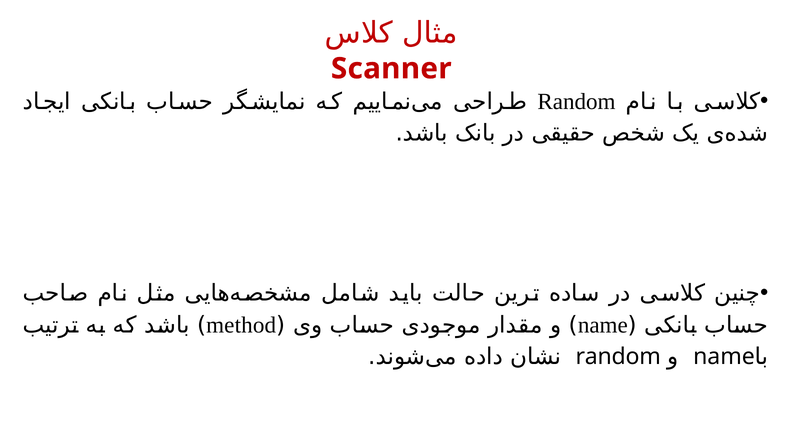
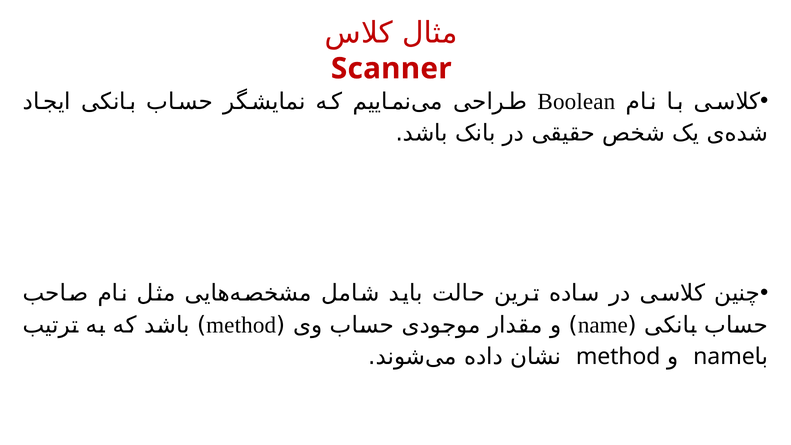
Random at (576, 101): Random -> Boolean
random at (618, 357): random -> method
